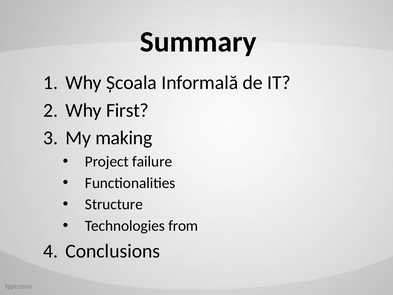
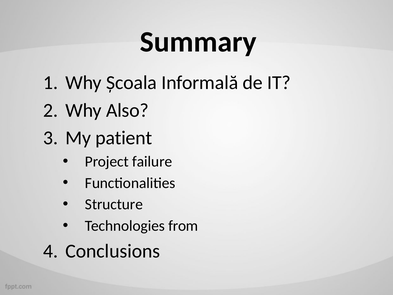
First: First -> Also
making: making -> patient
